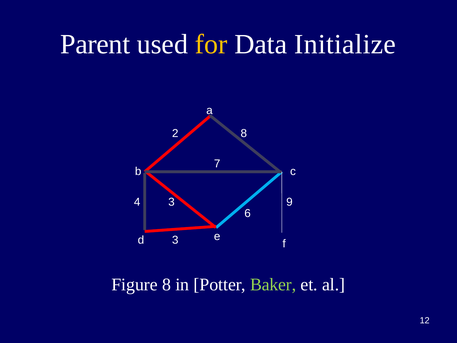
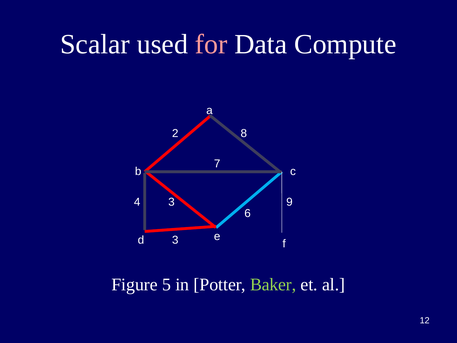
Parent: Parent -> Scalar
for colour: yellow -> pink
Initialize: Initialize -> Compute
Figure 8: 8 -> 5
